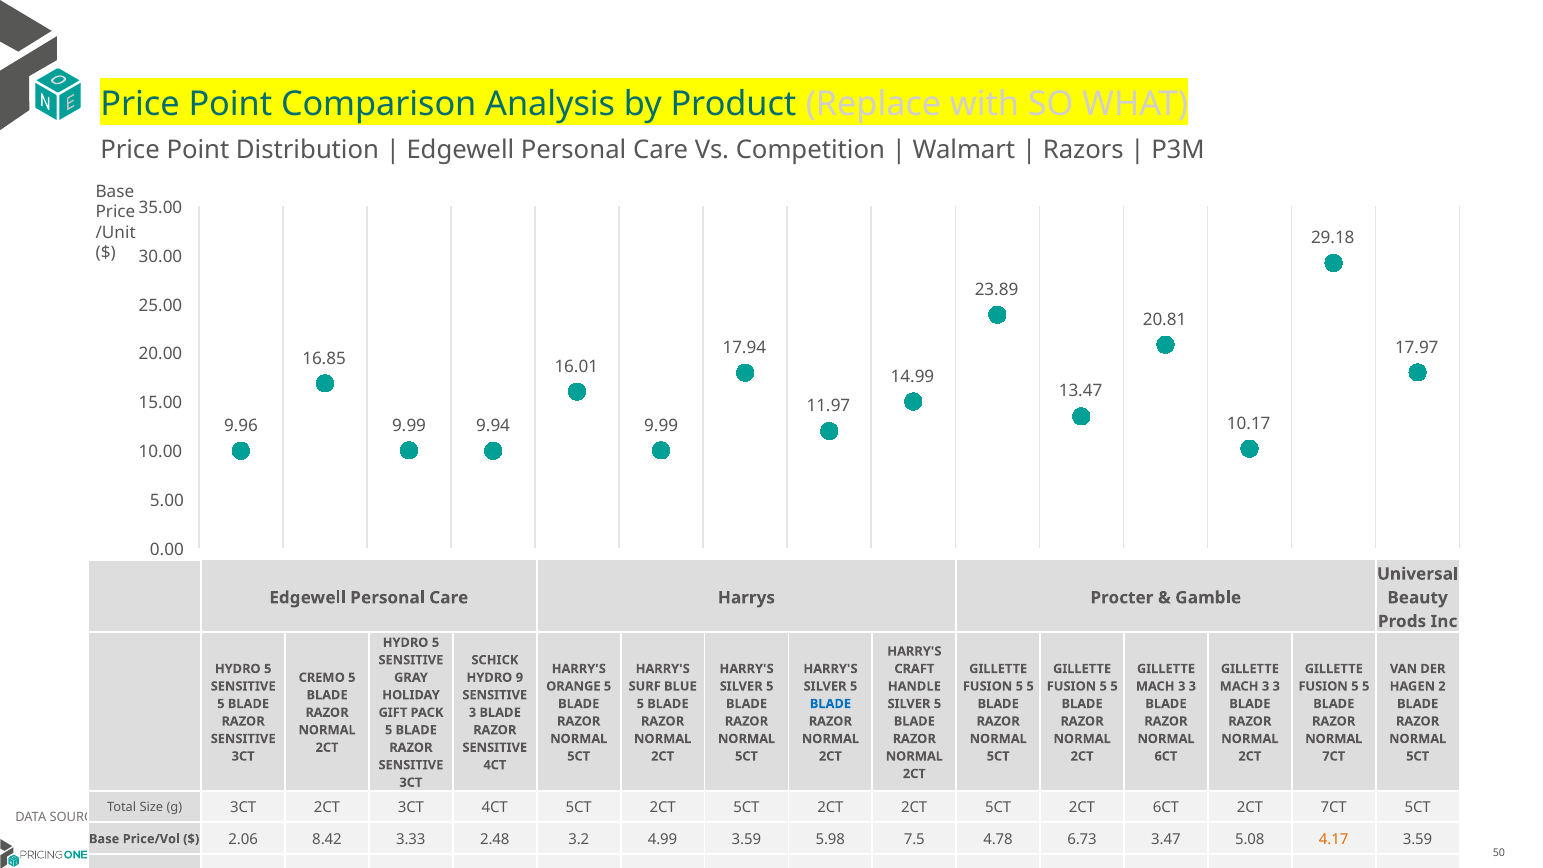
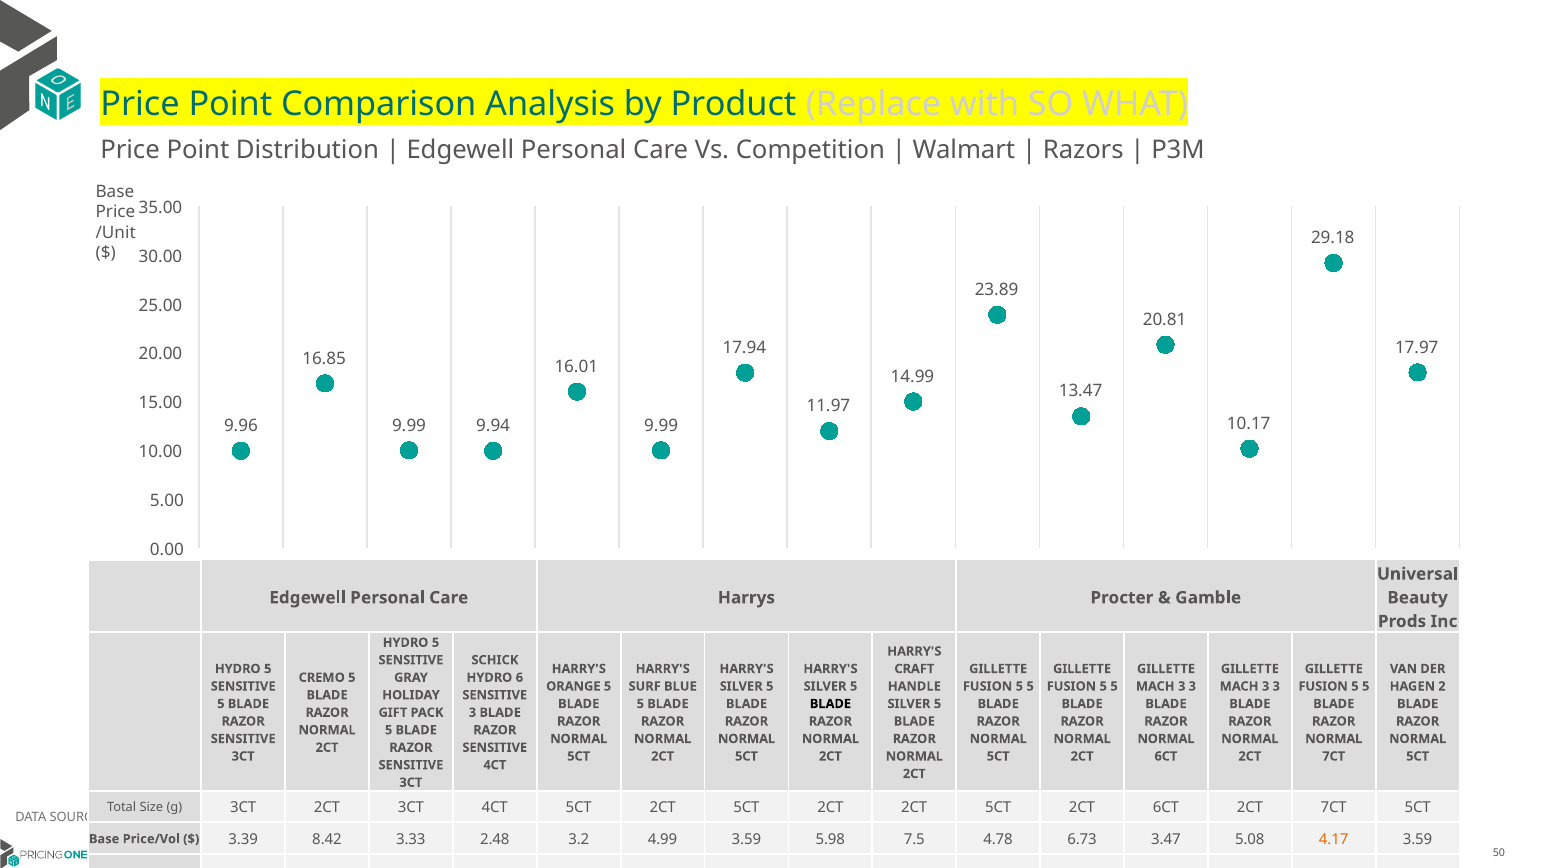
9: 9 -> 6
BLADE at (830, 704) colour: blue -> black
2.06: 2.06 -> 3.39
